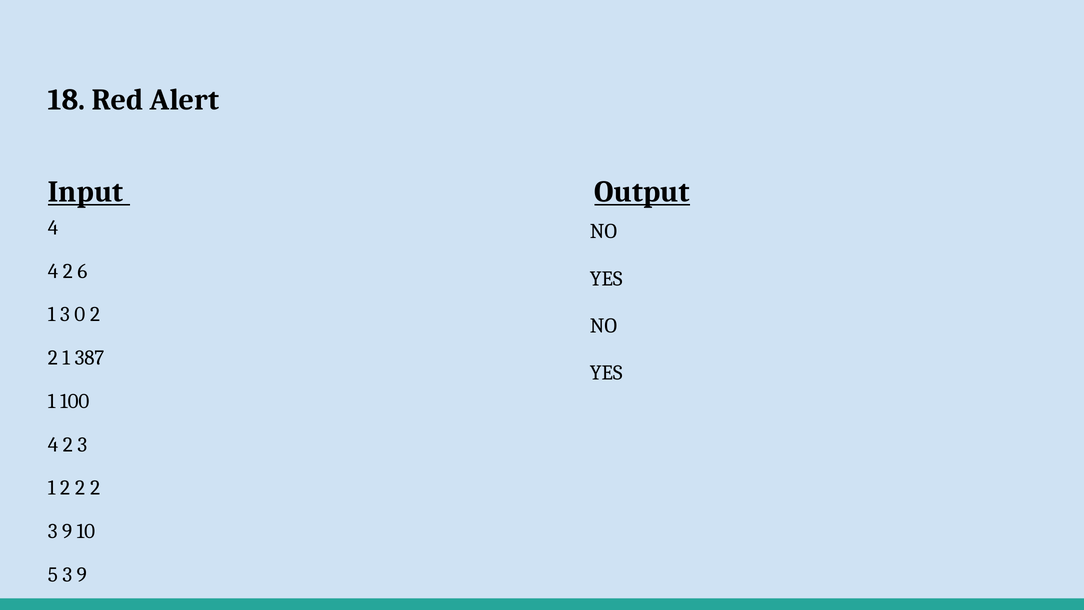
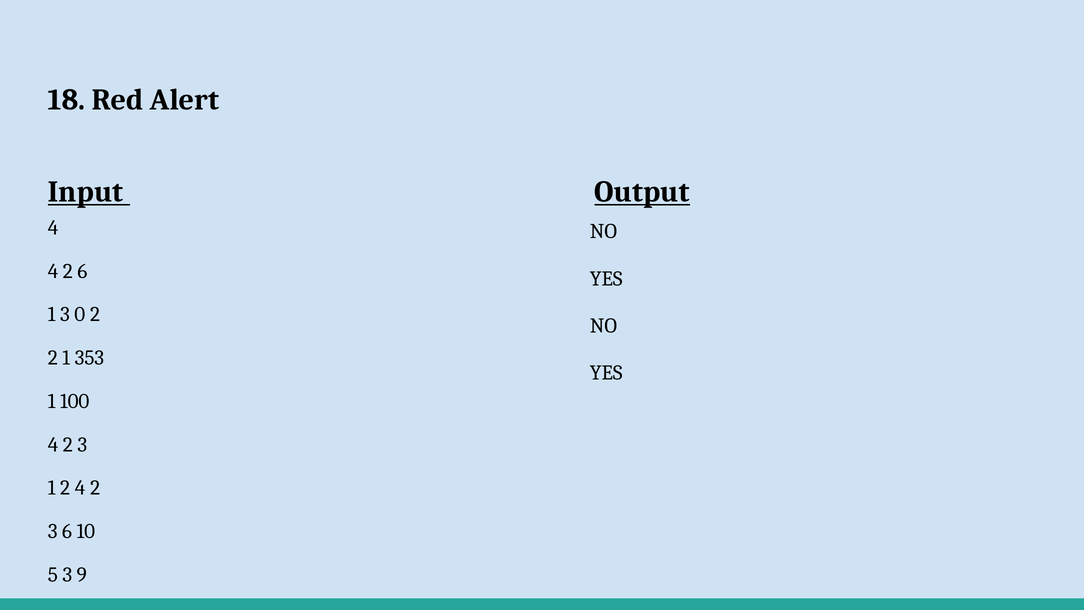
387: 387 -> 353
1 2 2: 2 -> 4
9 at (67, 531): 9 -> 6
